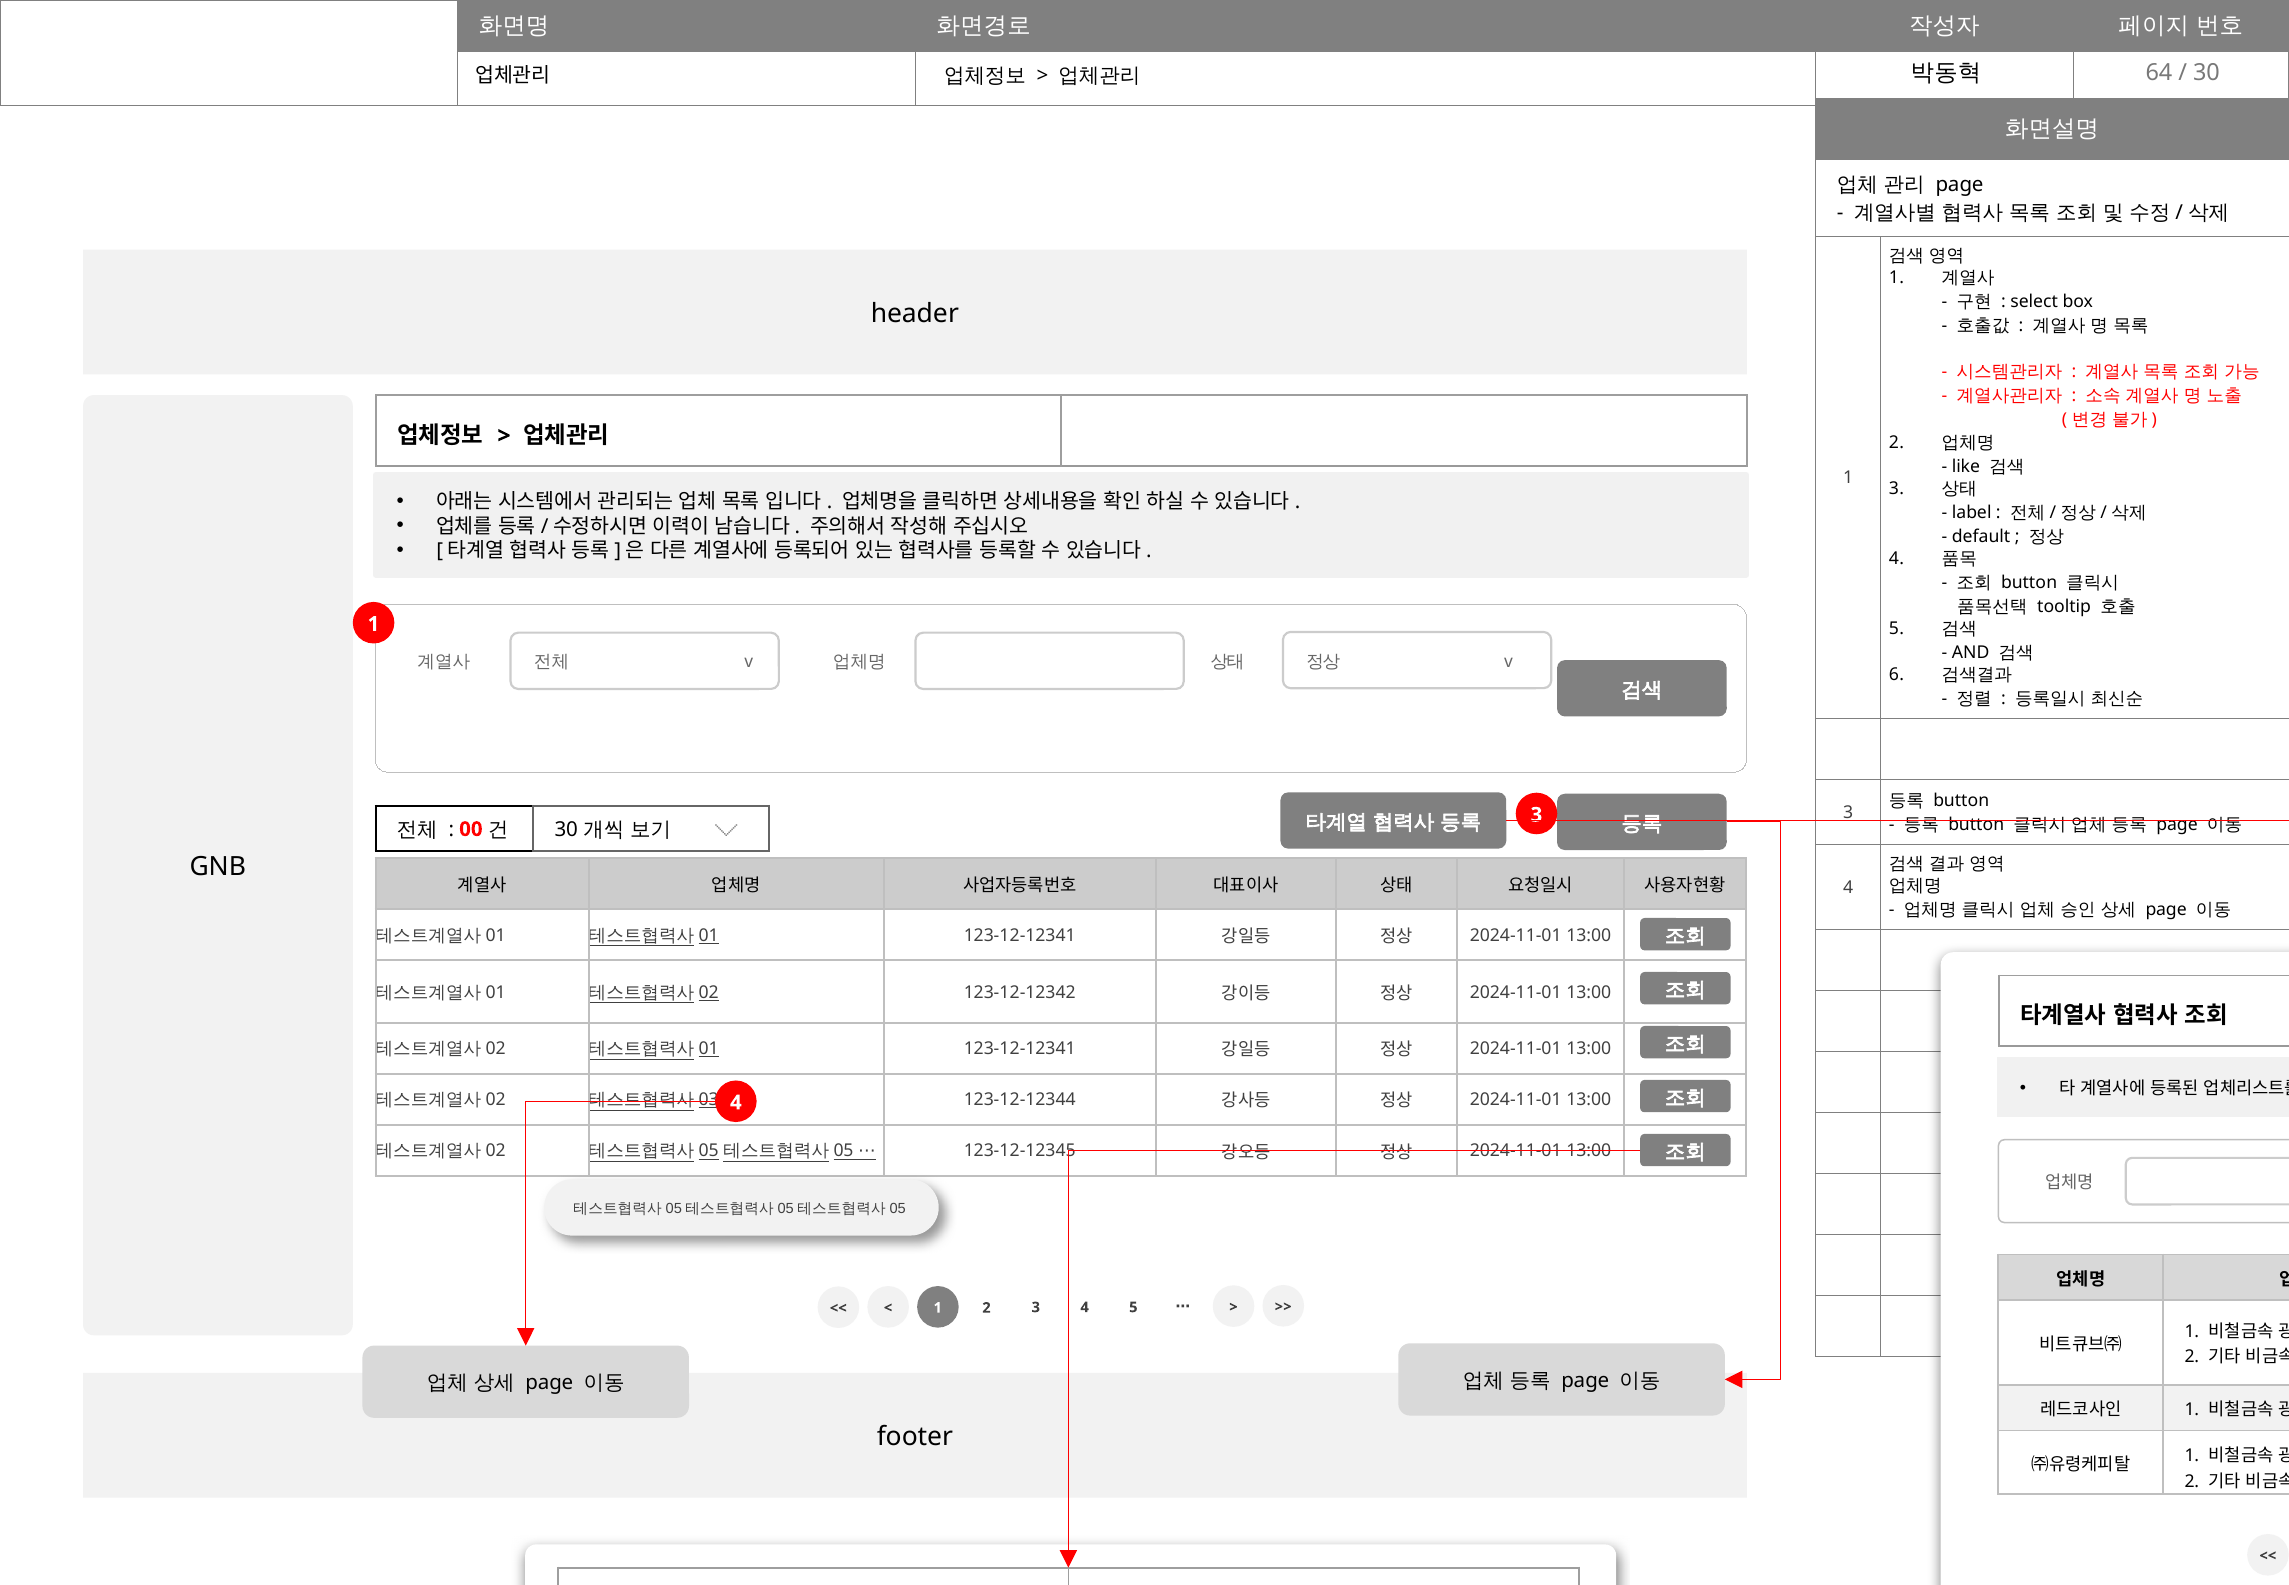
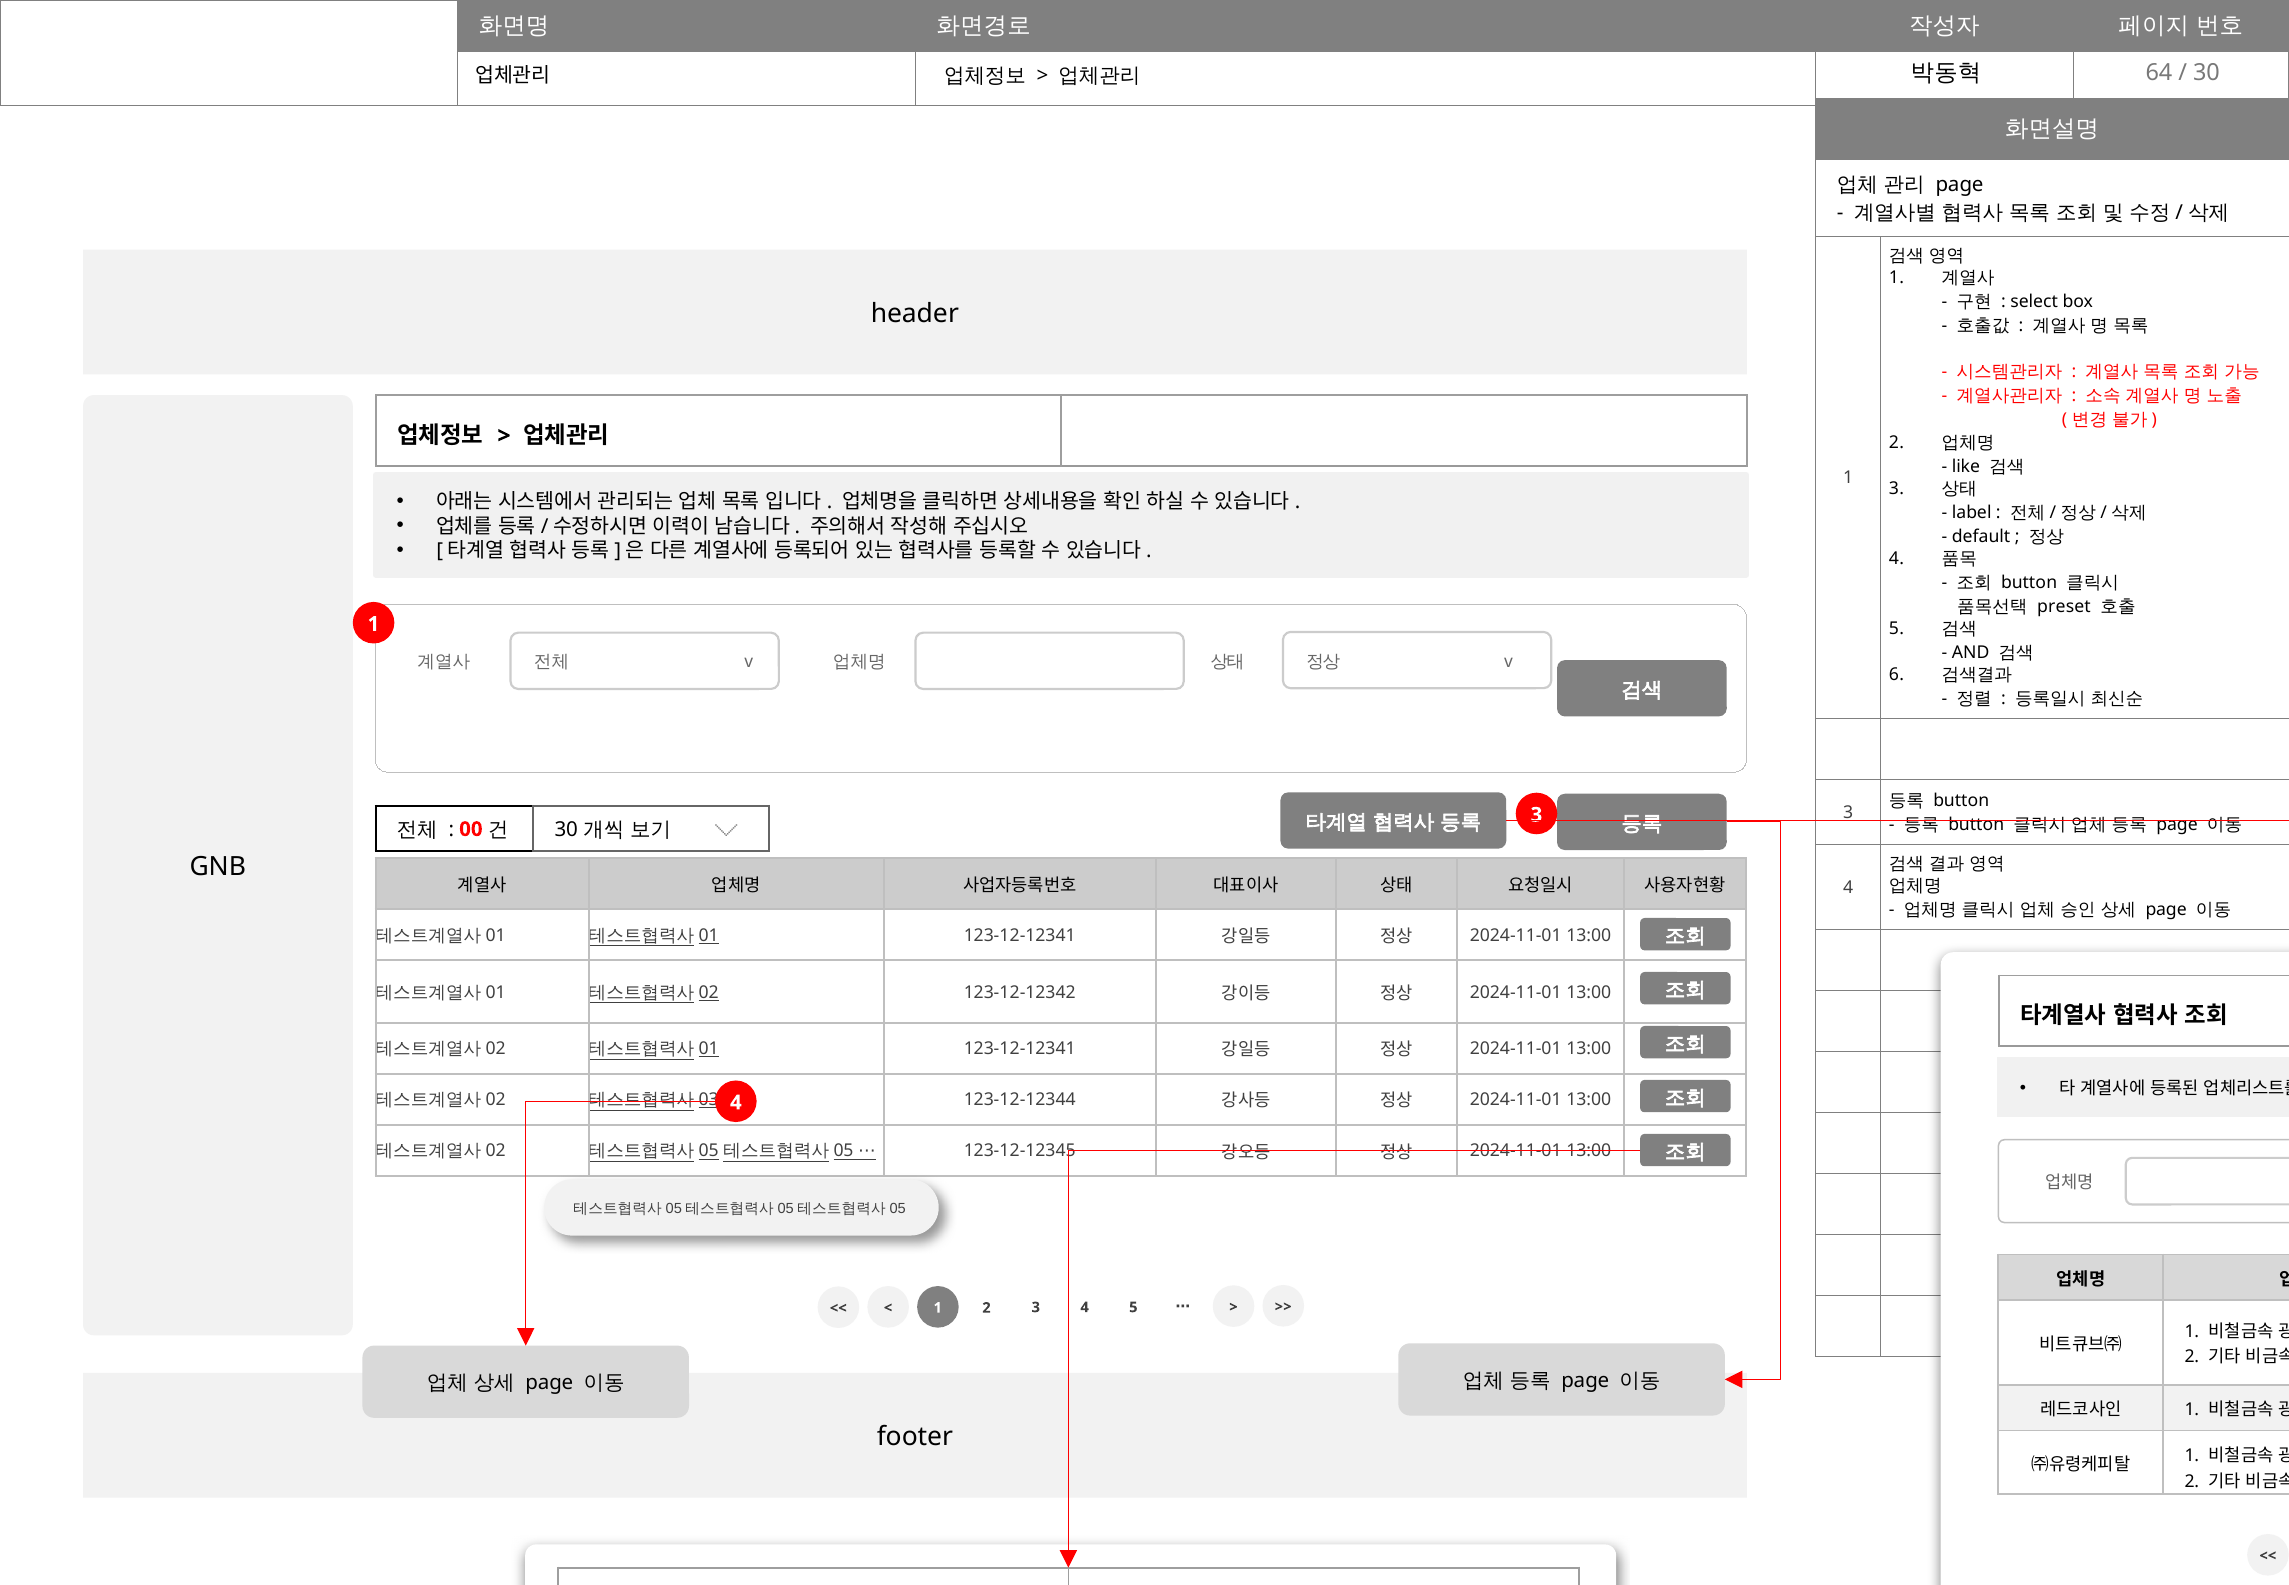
tooltip: tooltip -> preset
